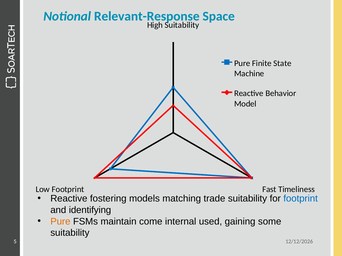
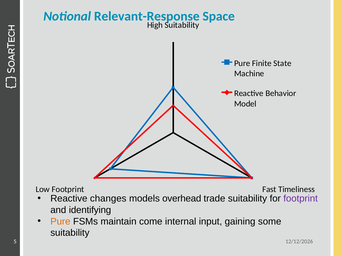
fostering: fostering -> changes
matching: matching -> overhead
footprint at (301, 199) colour: blue -> purple
used: used -> input
